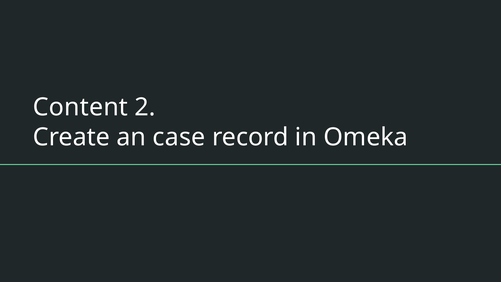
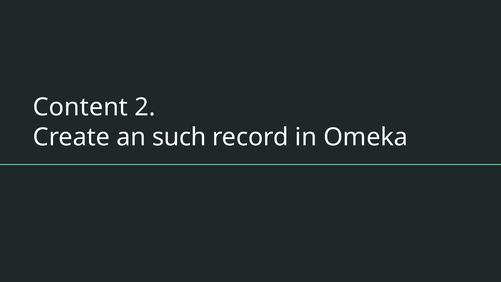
case: case -> such
